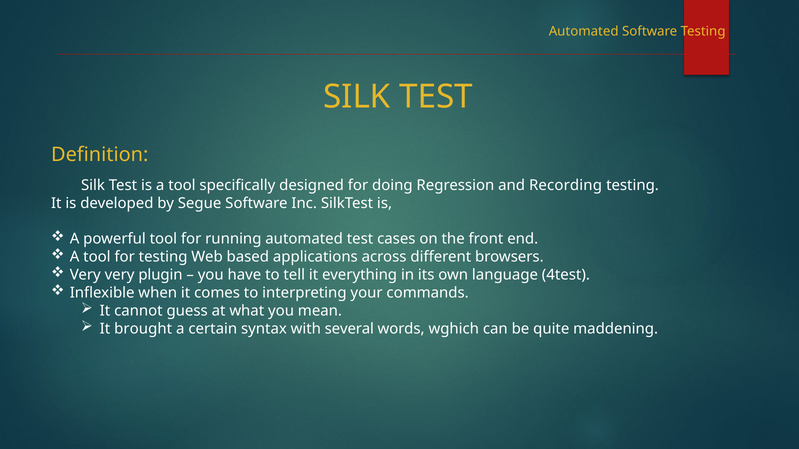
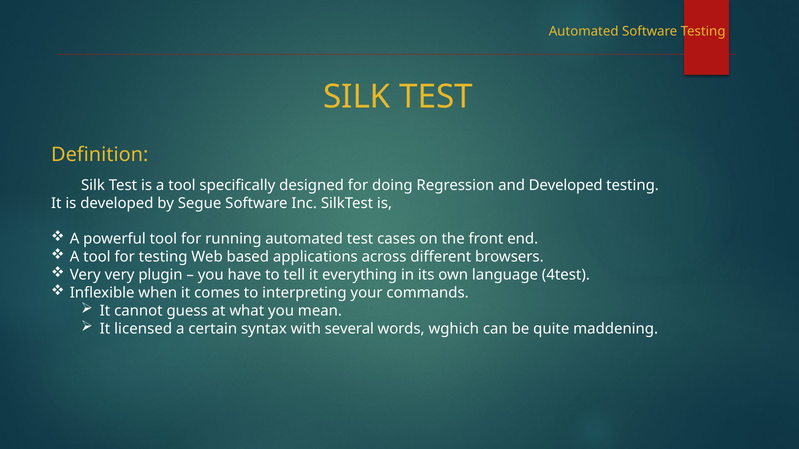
and Recording: Recording -> Developed
brought: brought -> licensed
